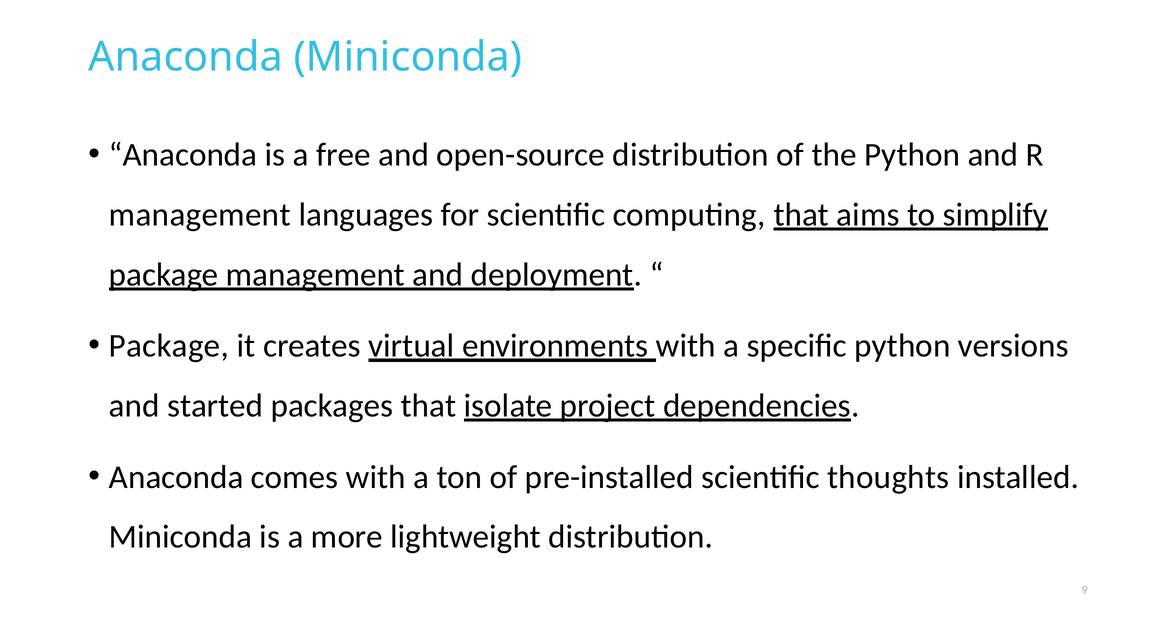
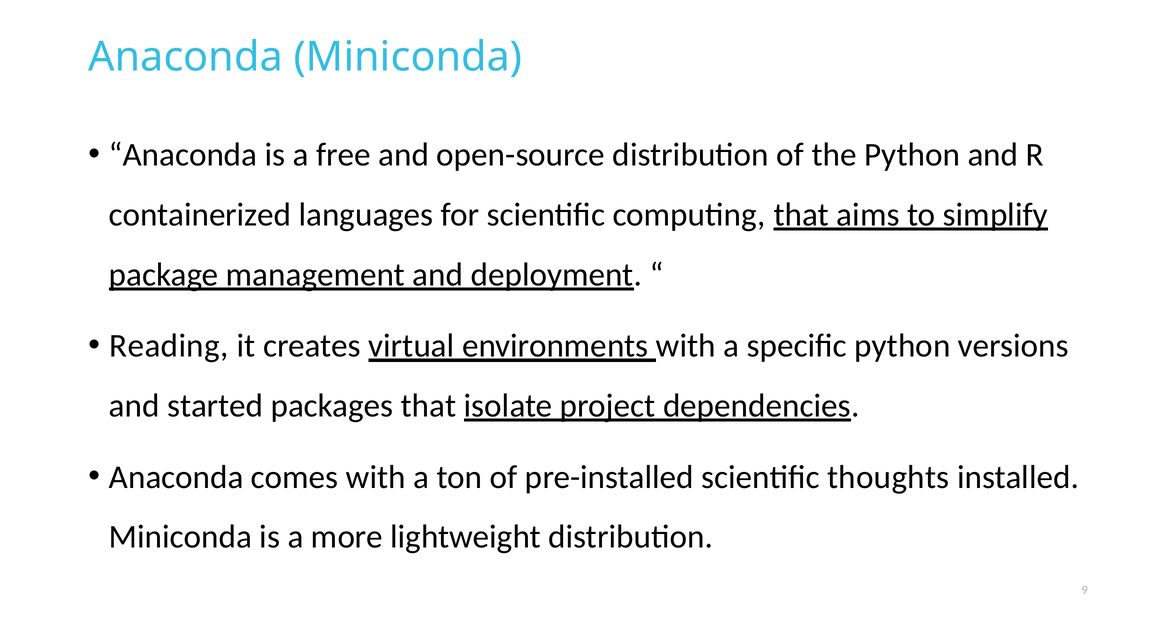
management at (200, 215): management -> containerized
Package at (169, 346): Package -> Reading
